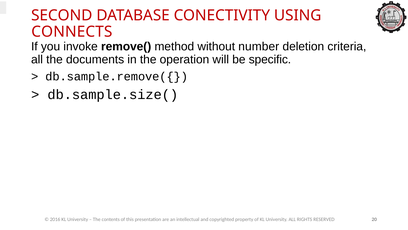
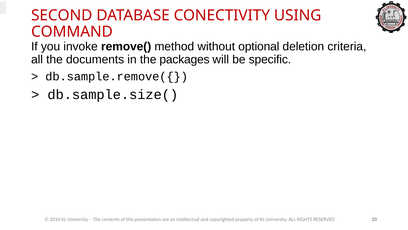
CONNECTS: CONNECTS -> COMMAND
number: number -> optional
operation: operation -> packages
